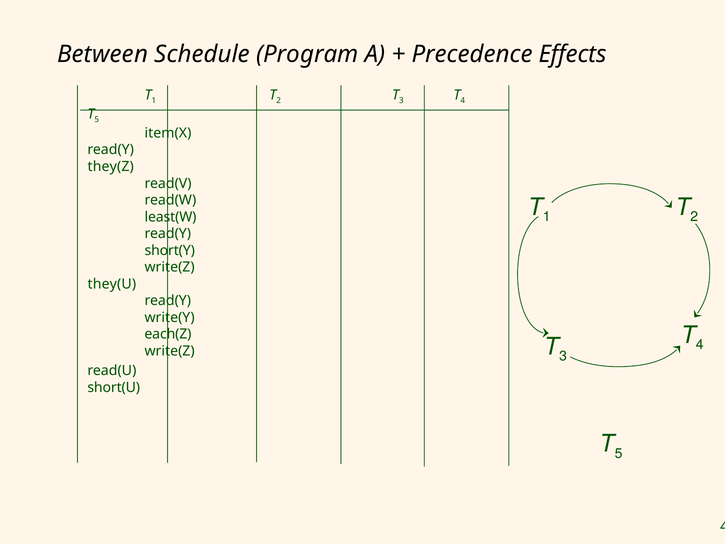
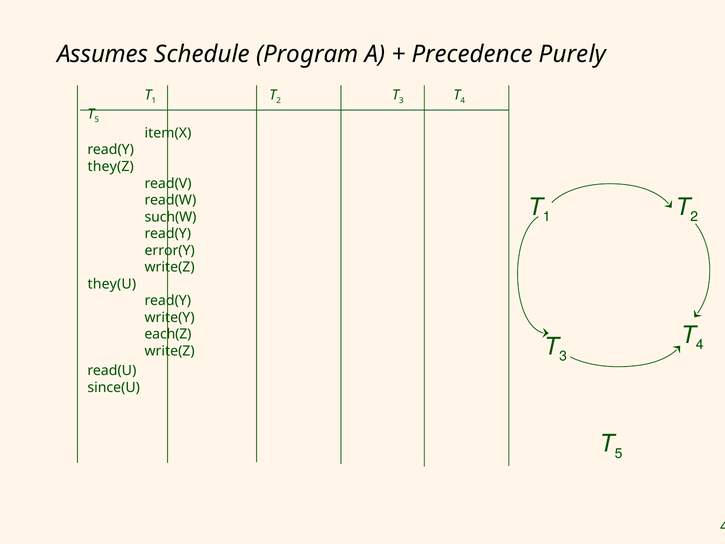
Between: Between -> Assumes
Effects: Effects -> Purely
least(W: least(W -> such(W
short(Y: short(Y -> error(Y
short(U: short(U -> since(U
